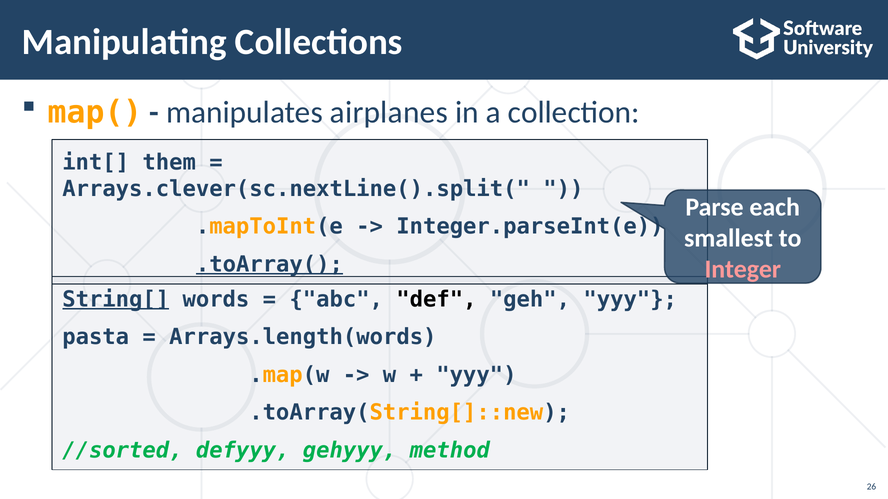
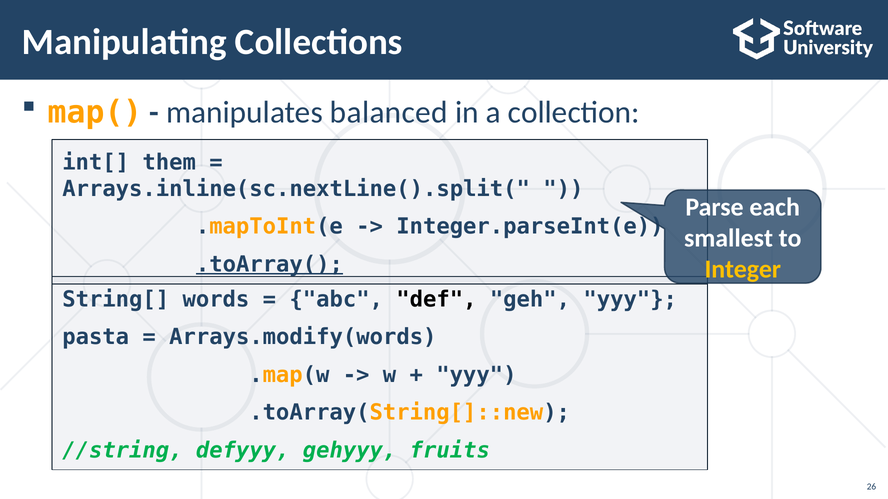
airplanes: airplanes -> balanced
Arrays.clever(sc.nextLine().split(: Arrays.clever(sc.nextLine().split( -> Arrays.inline(sc.nextLine().split(
Integer colour: pink -> yellow
String[ underline: present -> none
Arrays.length(words: Arrays.length(words -> Arrays.modify(words
//sorted: //sorted -> //string
method: method -> fruits
